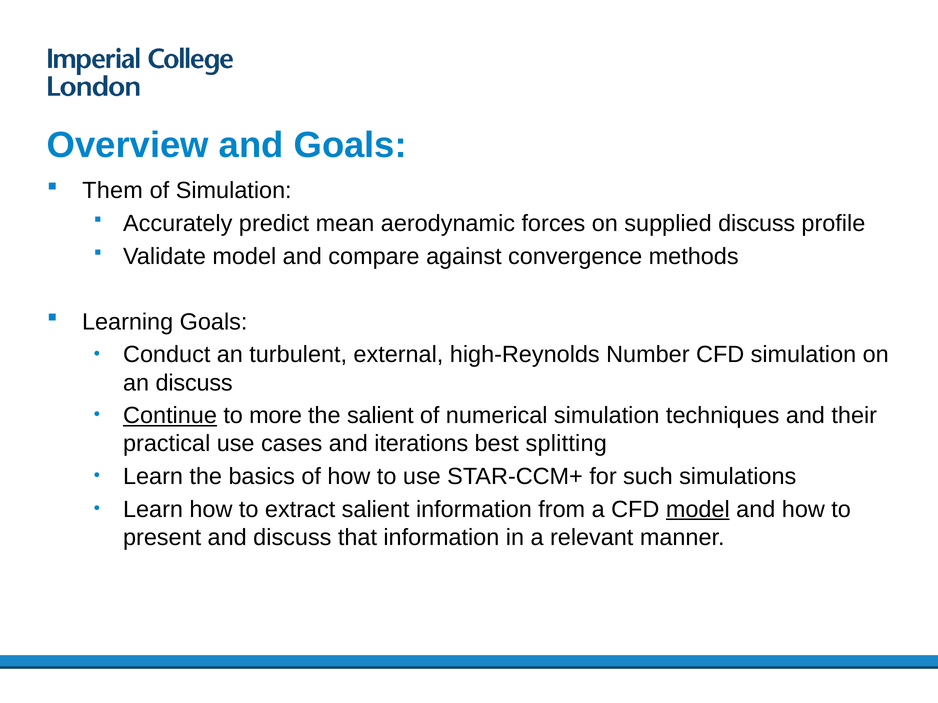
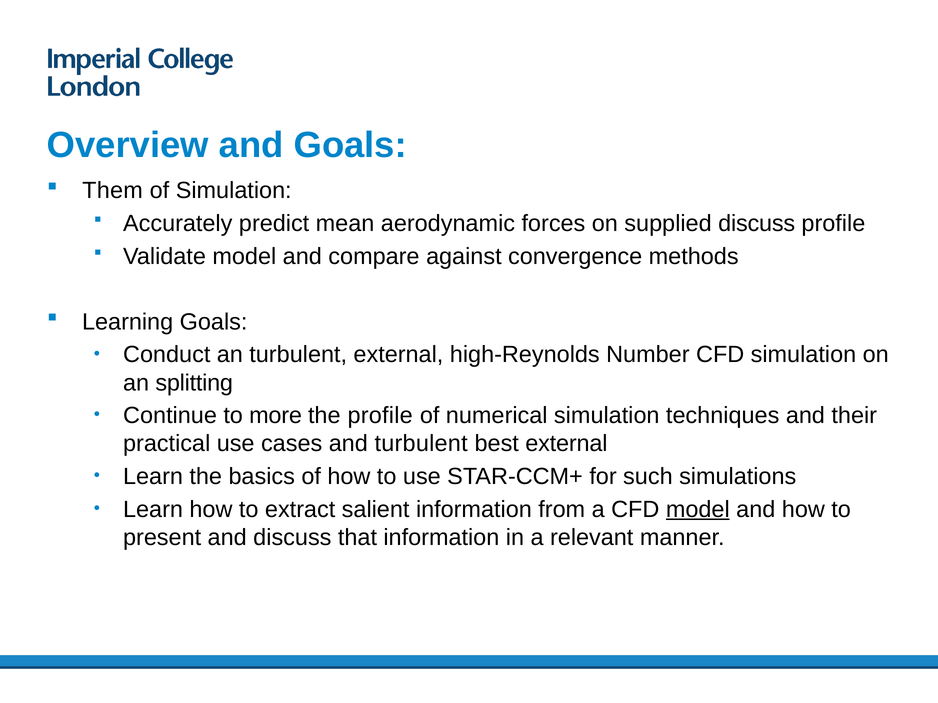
an discuss: discuss -> splitting
Continue underline: present -> none
the salient: salient -> profile
and iterations: iterations -> turbulent
best splitting: splitting -> external
